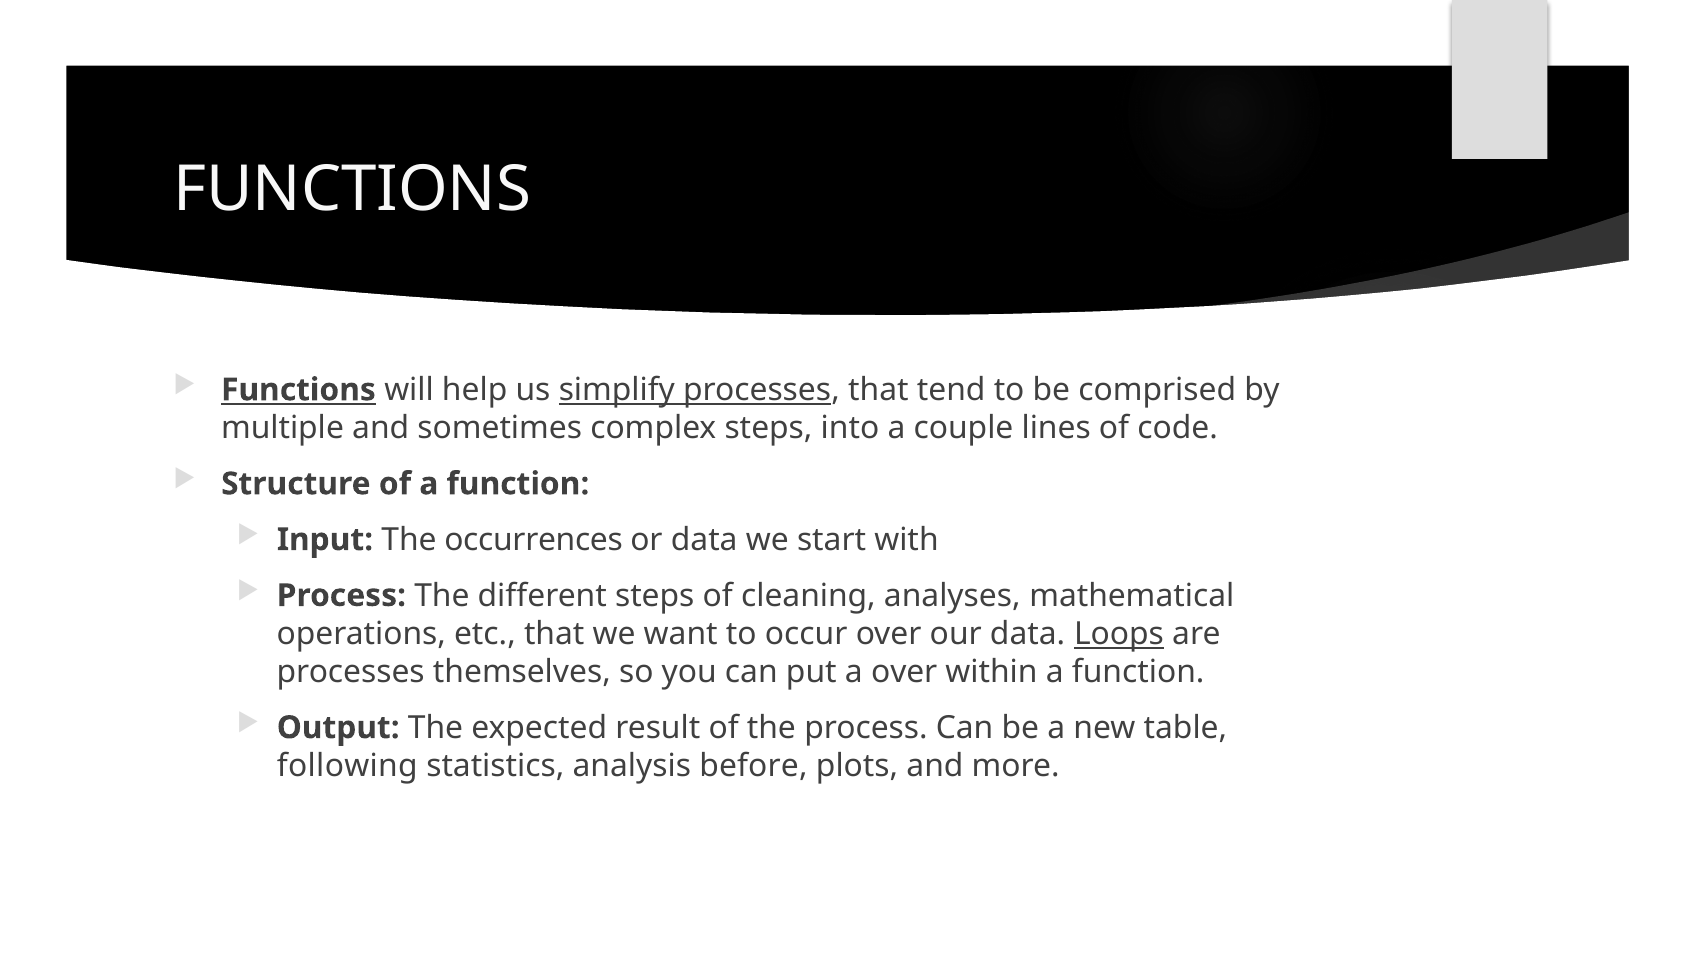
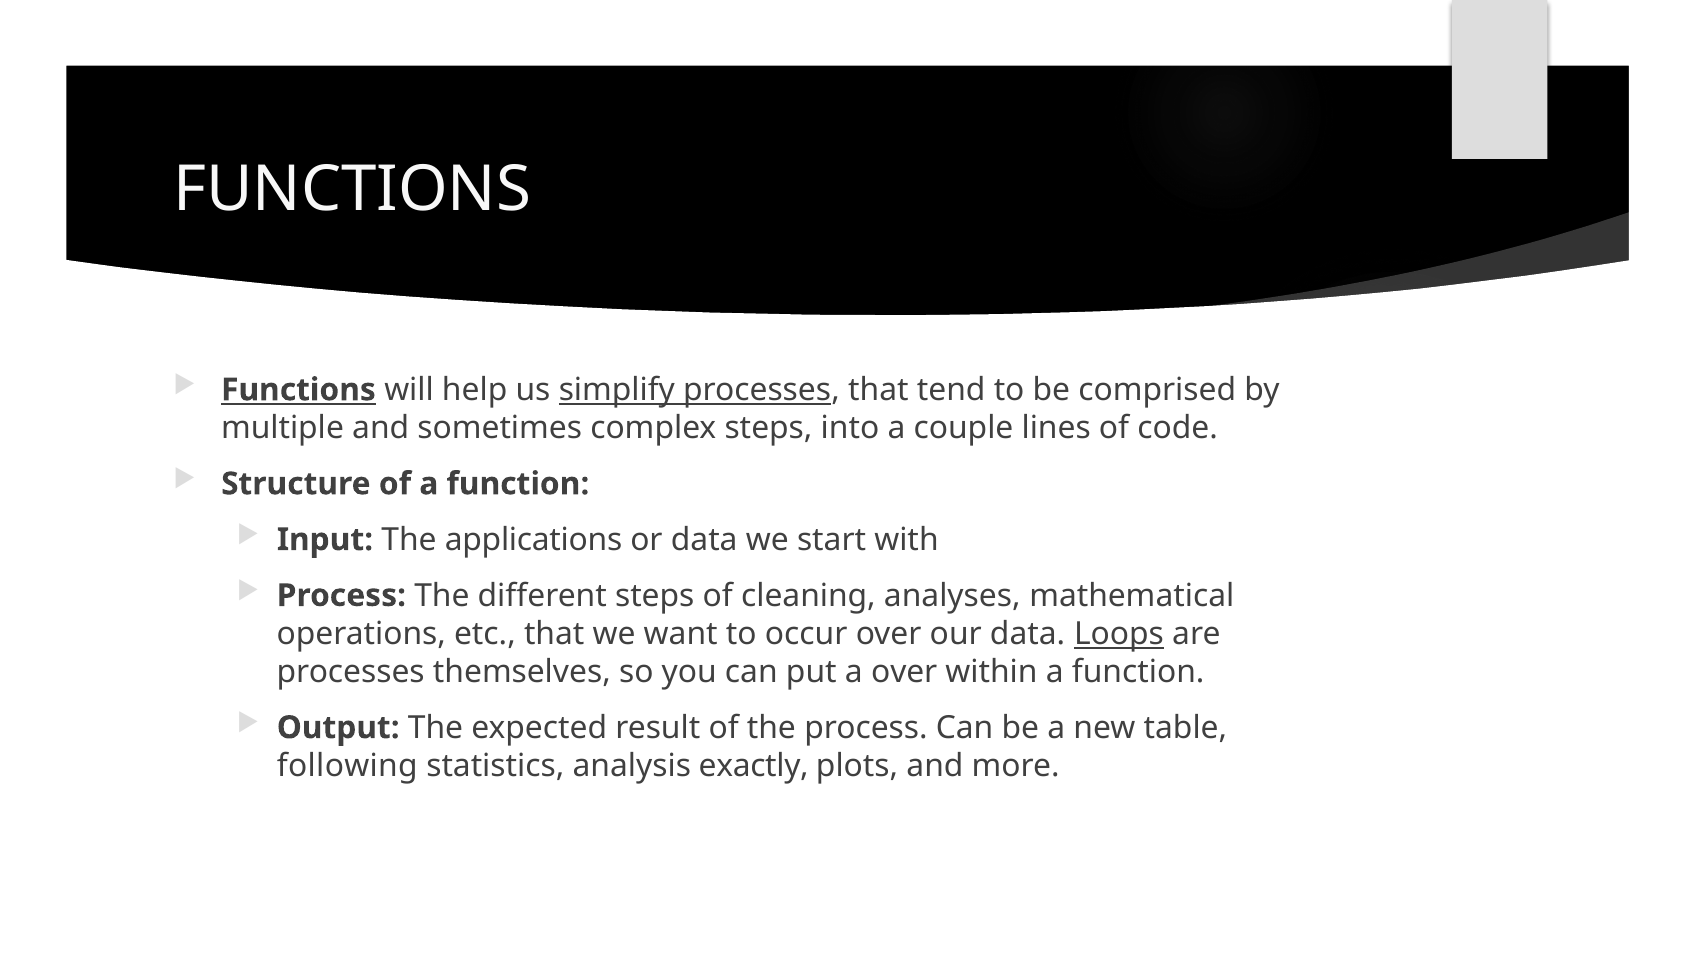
occurrences: occurrences -> applications
before: before -> exactly
